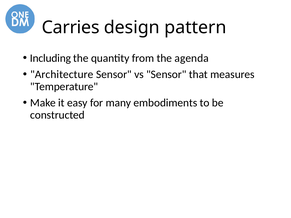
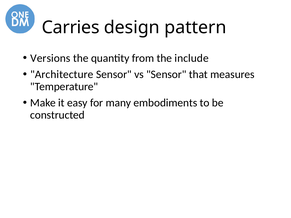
Including: Including -> Versions
agenda: agenda -> include
